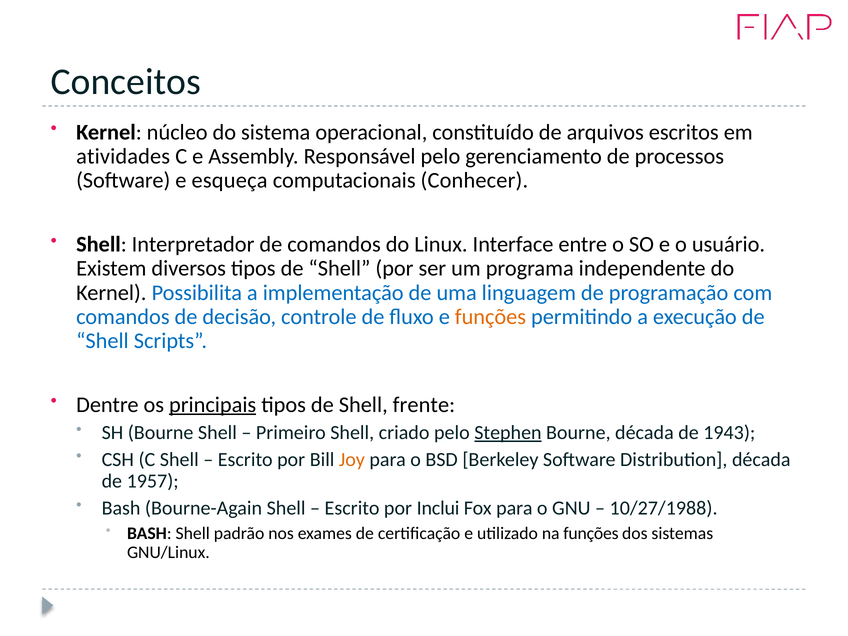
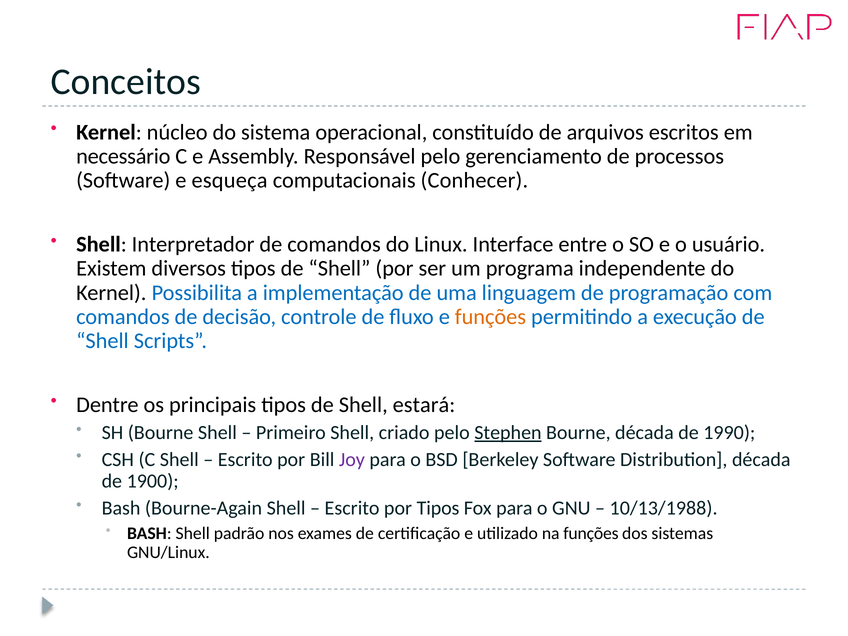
atividades: atividades -> necessário
principais underline: present -> none
frente: frente -> estará
1943: 1943 -> 1990
Joy colour: orange -> purple
1957: 1957 -> 1900
por Inclui: Inclui -> Tipos
10/27/1988: 10/27/1988 -> 10/13/1988
